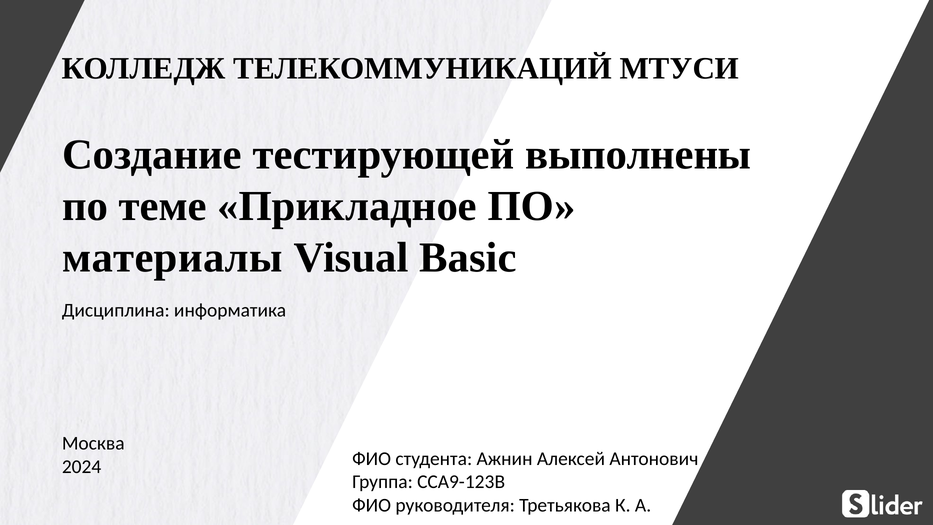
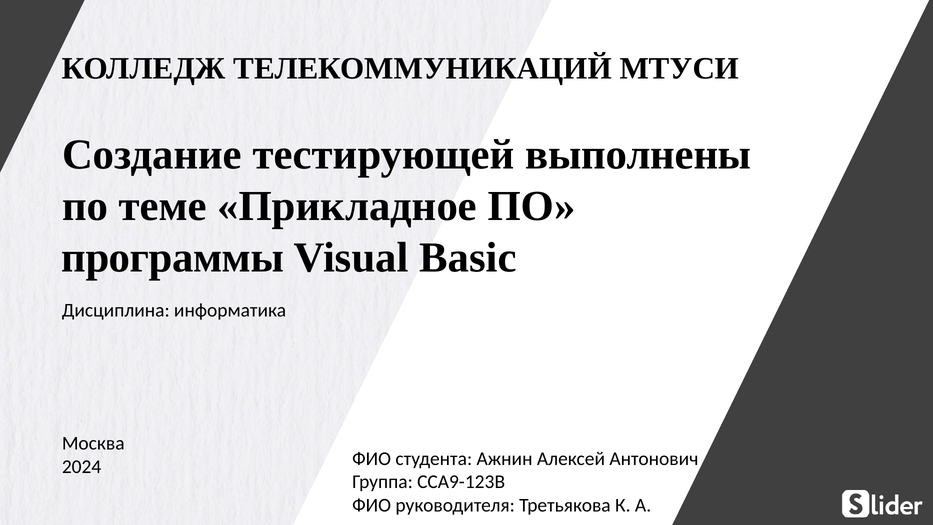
материалы: материалы -> программы
